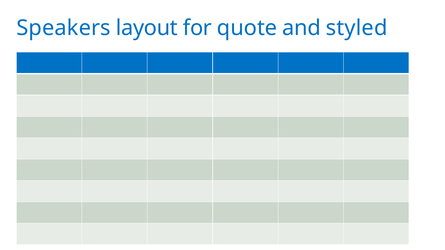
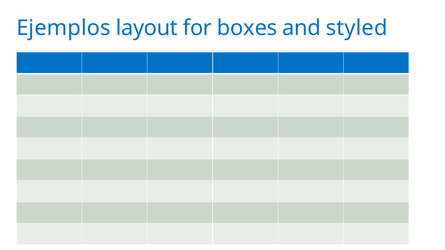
Speakers: Speakers -> Ejemplos
quote: quote -> boxes
